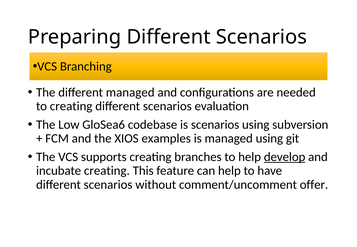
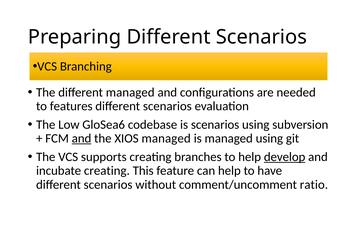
to creating: creating -> features
and at (82, 139) underline: none -> present
XIOS examples: examples -> managed
offer: offer -> ratio
